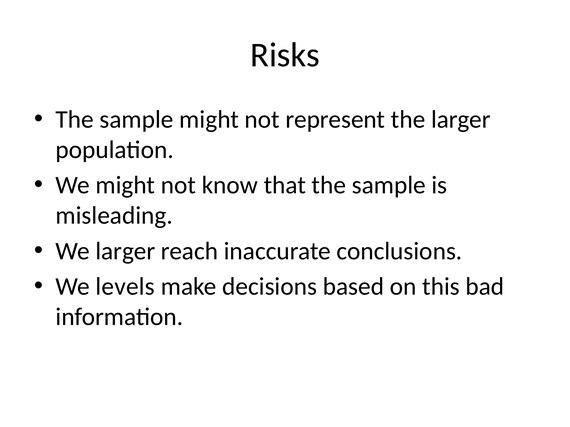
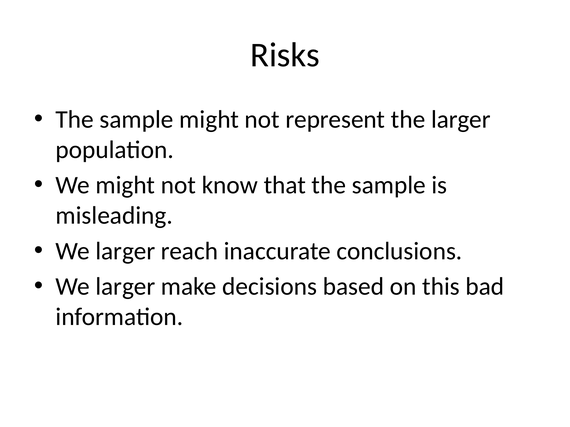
levels at (125, 287): levels -> larger
